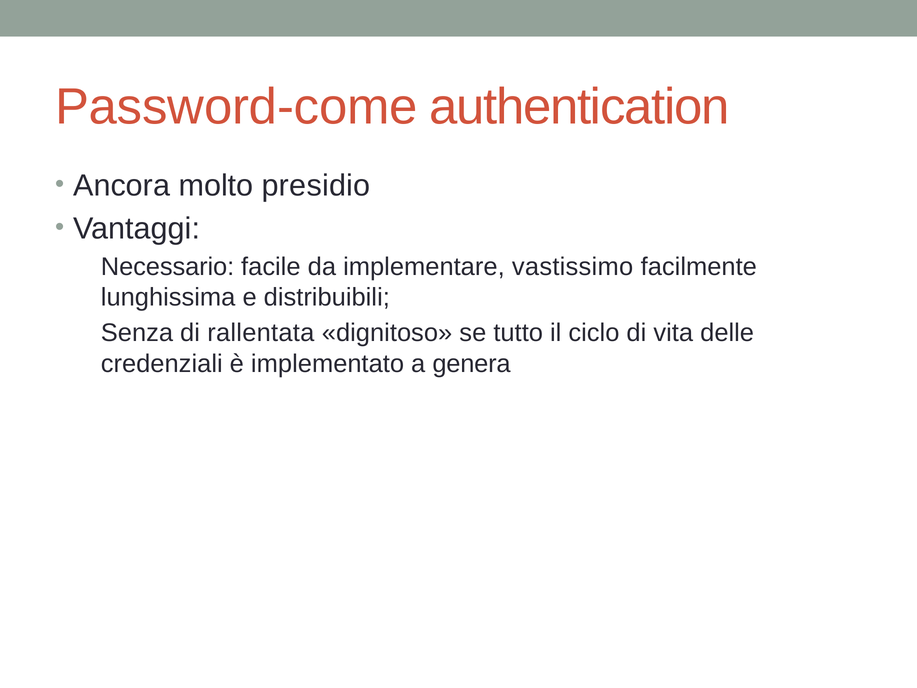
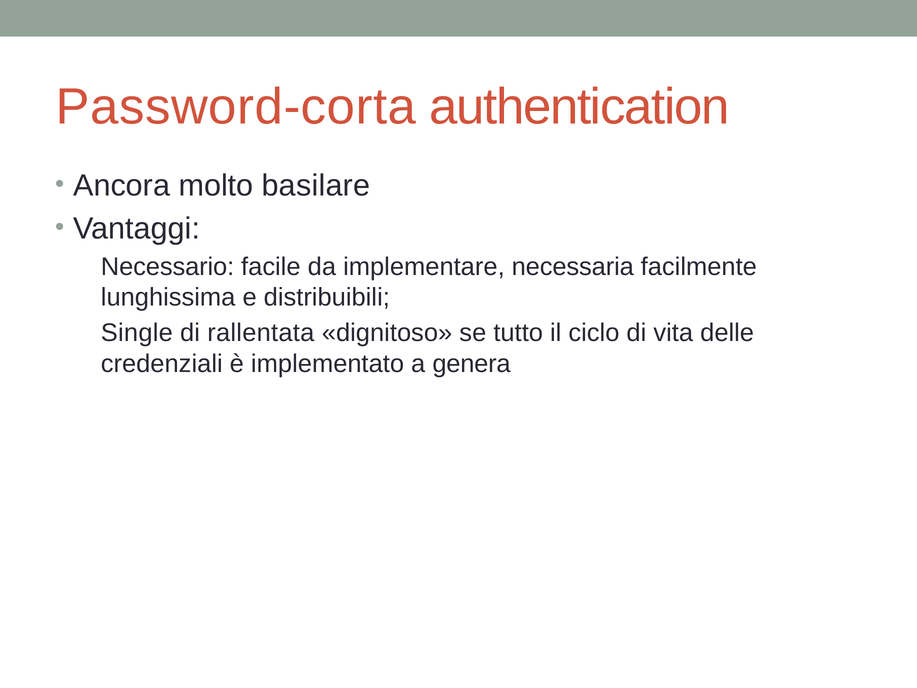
Password-come: Password-come -> Password-corta
presidio: presidio -> basilare
vastissimo: vastissimo -> necessaria
Senza: Senza -> Single
